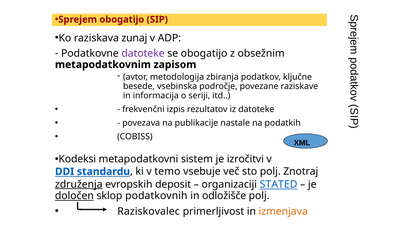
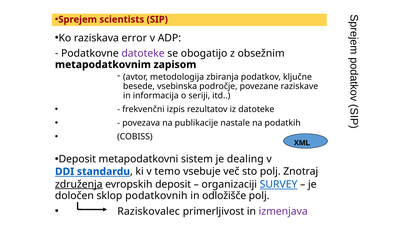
Sprejem obogatijo: obogatijo -> scientists
zunaj: zunaj -> error
Kodeksi at (77, 159): Kodeksi -> Deposit
izročitvi: izročitvi -> dealing
STATED: STATED -> SURVEY
določen underline: present -> none
izmenjava colour: orange -> purple
